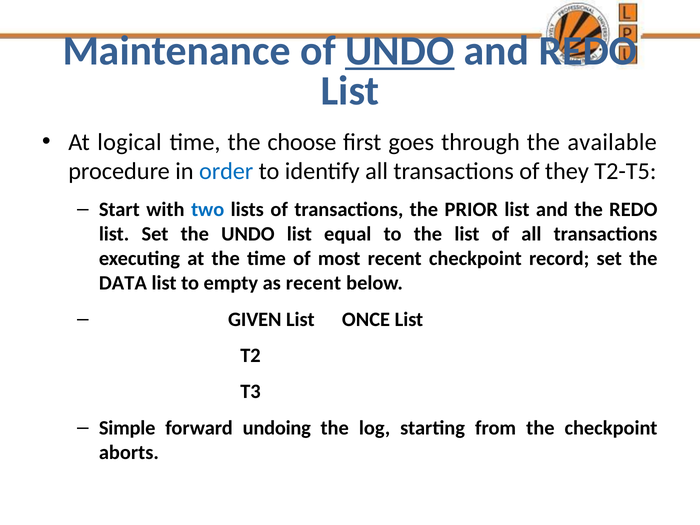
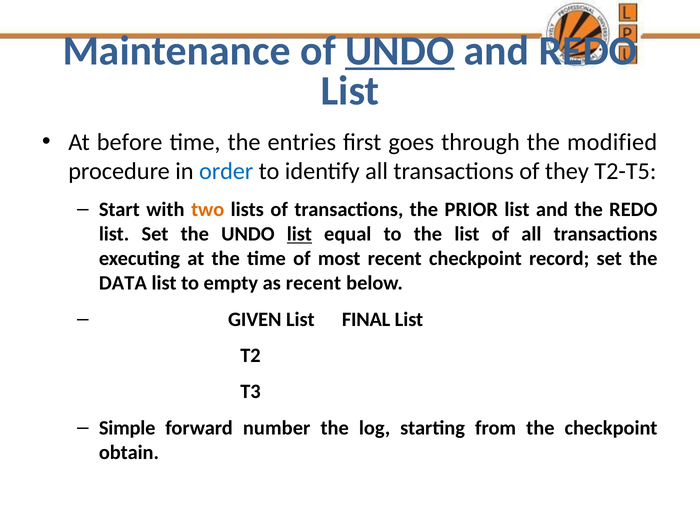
logical: logical -> before
choose: choose -> entries
available: available -> modified
two colour: blue -> orange
list at (299, 234) underline: none -> present
ONCE: ONCE -> FINAL
undoing: undoing -> number
aborts: aborts -> obtain
